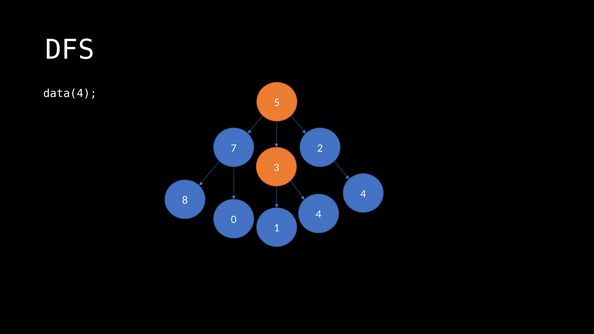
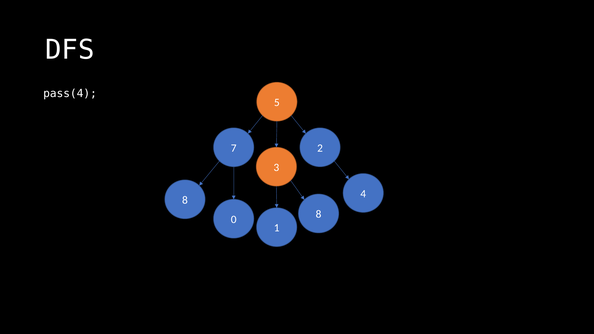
data(4: data(4 -> pass(4
0 4: 4 -> 8
